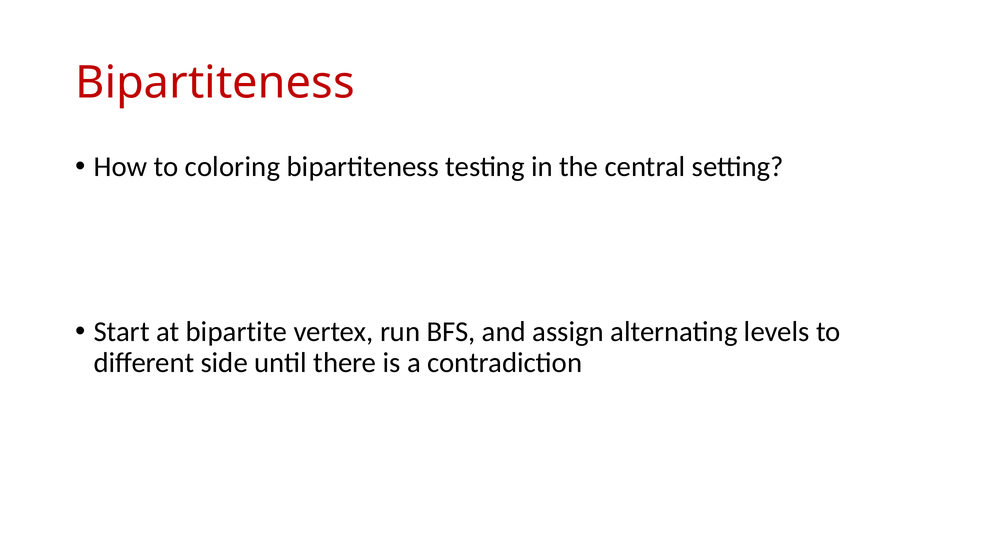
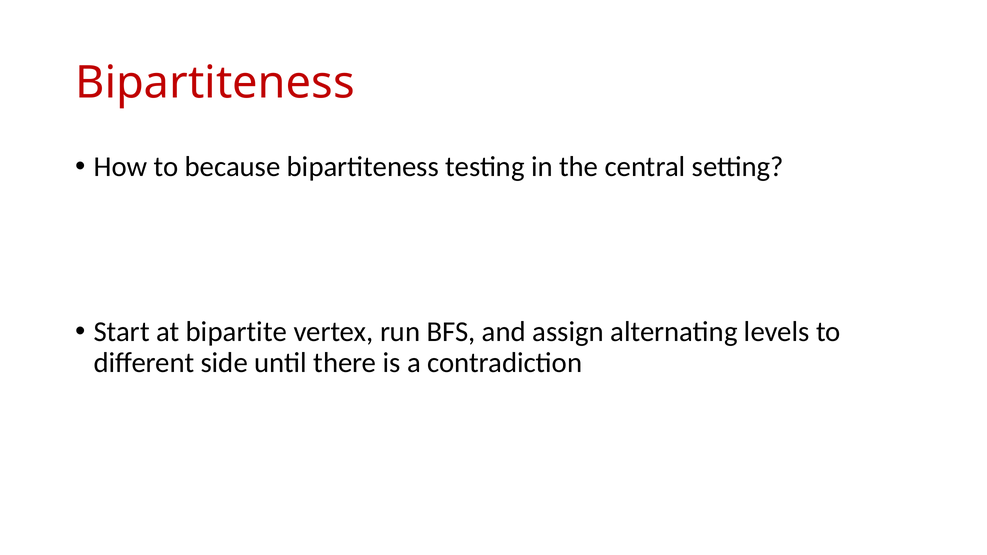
coloring: coloring -> because
